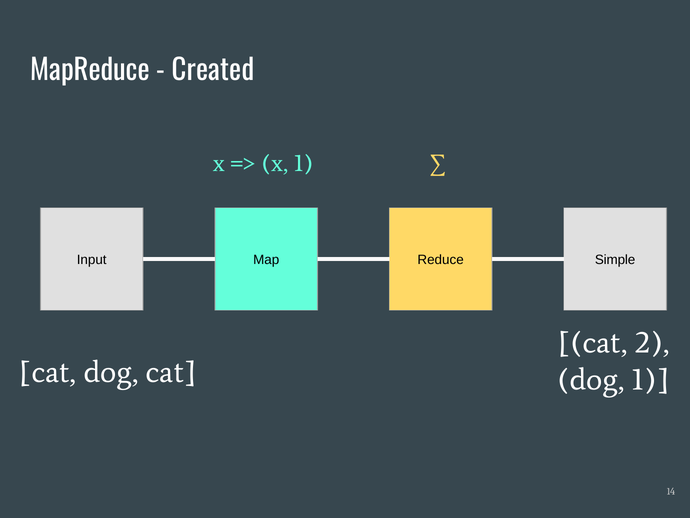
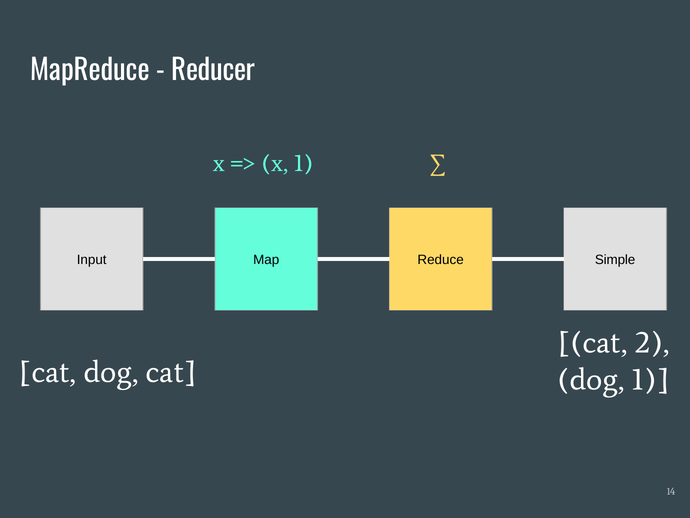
Created: Created -> Reducer
